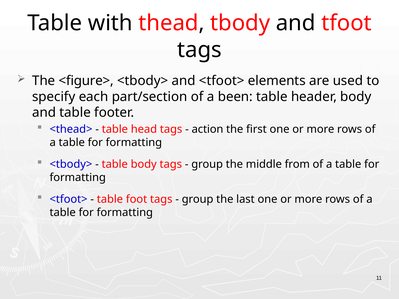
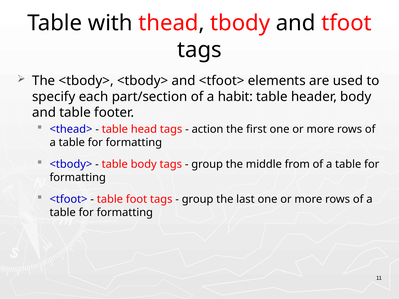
The <figure>: <figure> -> <tbody>
been: been -> habit
